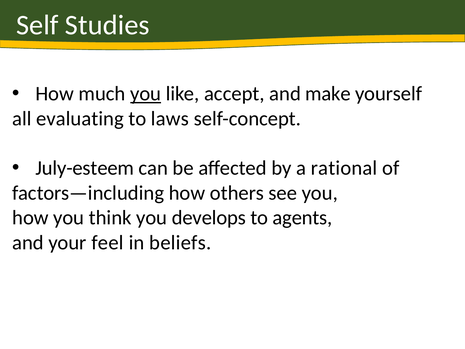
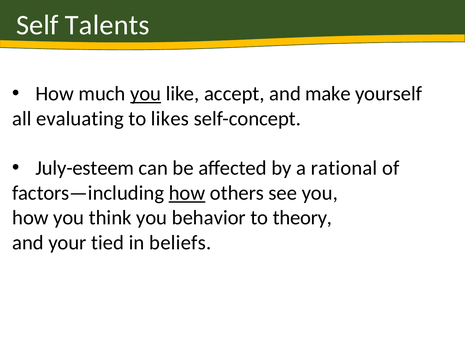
Studies: Studies -> Talents
laws: laws -> likes
how at (187, 193) underline: none -> present
develops: develops -> behavior
agents: agents -> theory
feel: feel -> tied
